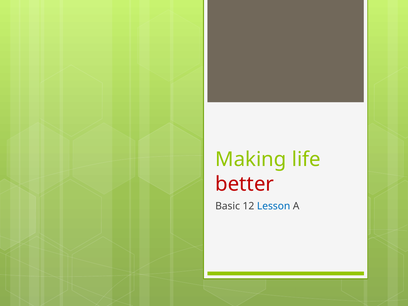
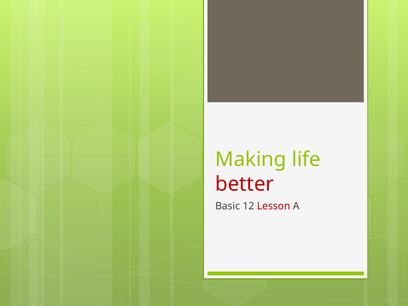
Lesson colour: blue -> red
